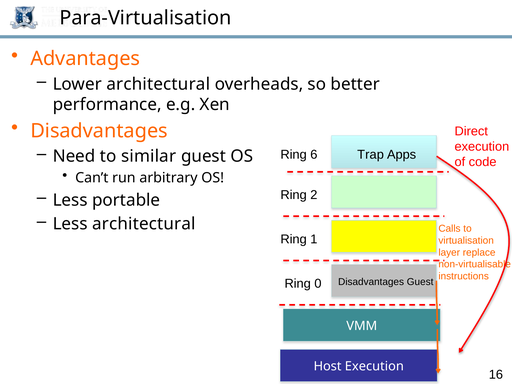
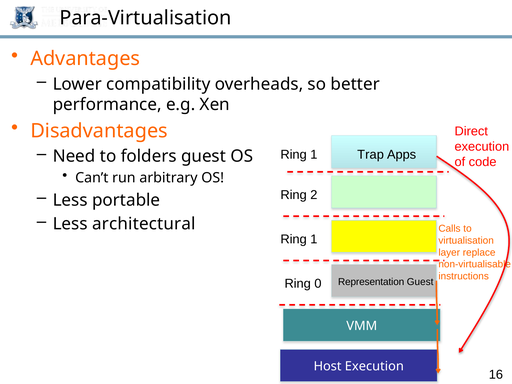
Lower architectural: architectural -> compatibility
similar: similar -> folders
6 at (314, 155): 6 -> 1
Disadvantages at (371, 282): Disadvantages -> Representation
